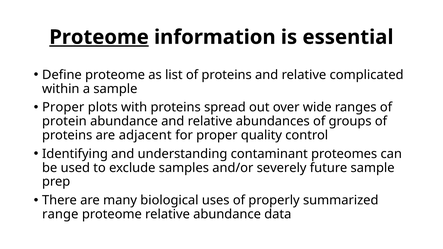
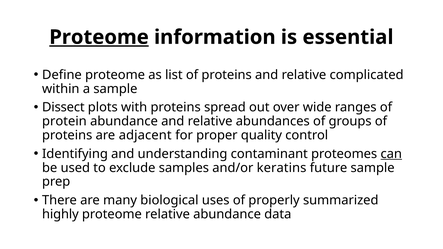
Proper at (63, 107): Proper -> Dissect
can underline: none -> present
severely: severely -> keratins
range: range -> highly
